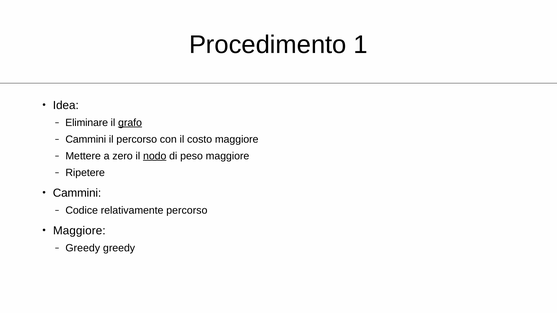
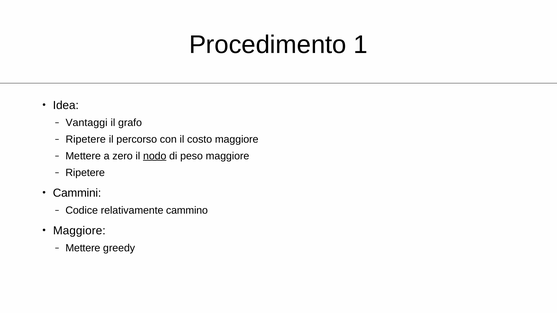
Eliminare: Eliminare -> Vantaggi
grafo underline: present -> none
Cammini at (86, 139): Cammini -> Ripetere
relativamente percorso: percorso -> cammino
Greedy at (83, 248): Greedy -> Mettere
